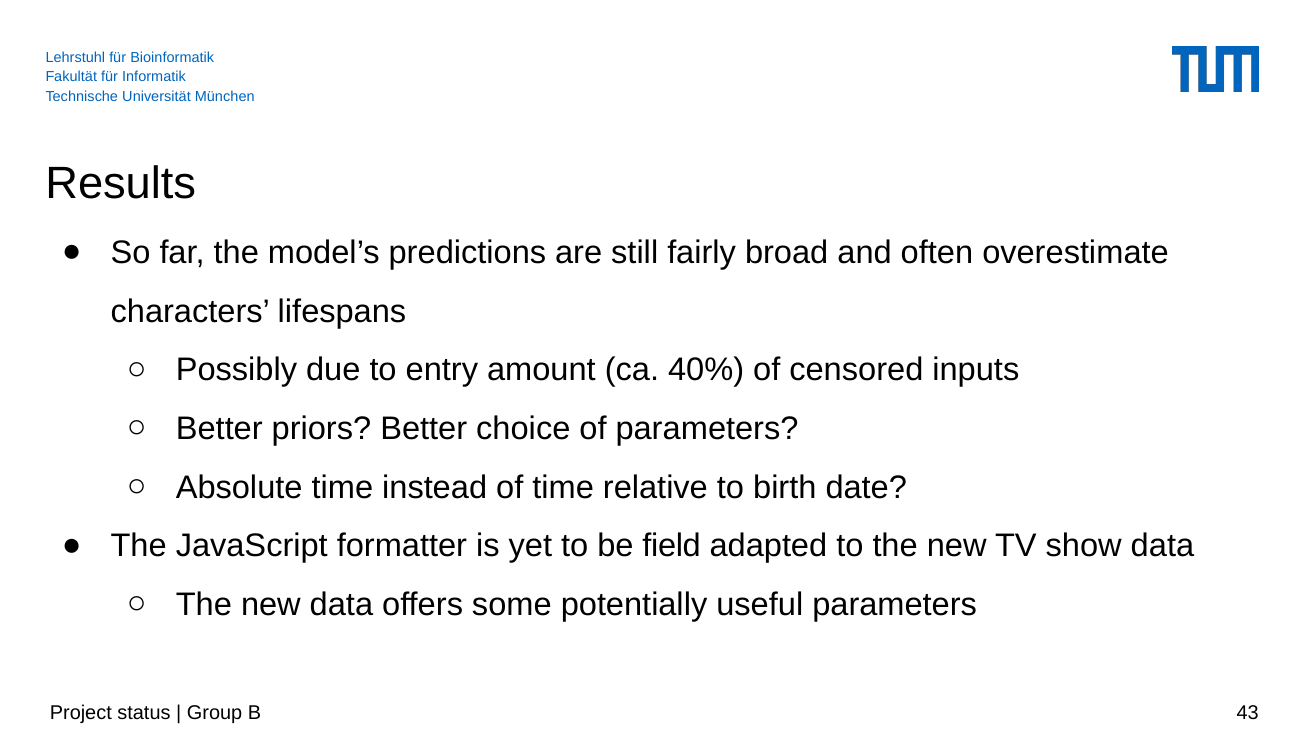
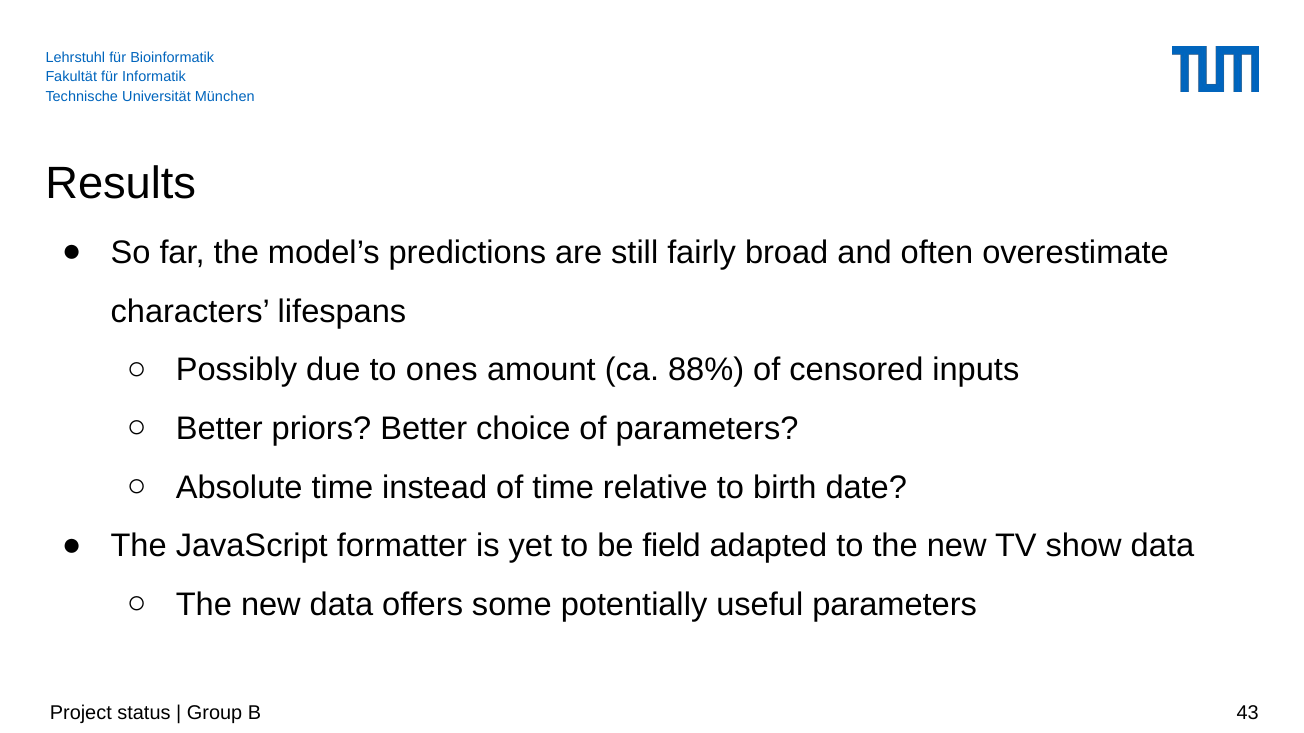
entry: entry -> ones
40%: 40% -> 88%
